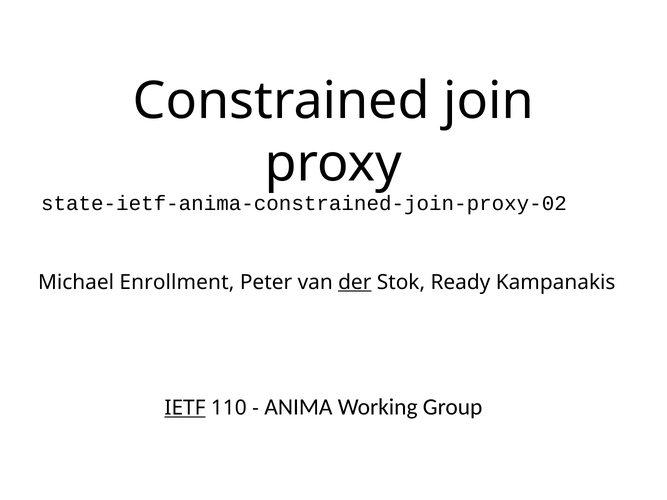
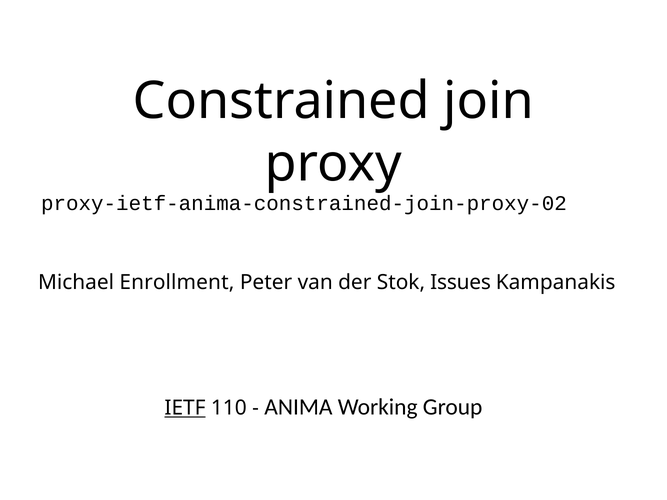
state-ietf-anima-constrained-join-proxy-02: state-ietf-anima-constrained-join-proxy-02 -> proxy-ietf-anima-constrained-join-proxy-02
der underline: present -> none
Ready: Ready -> Issues
